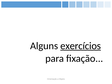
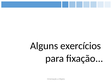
exercícios underline: present -> none
